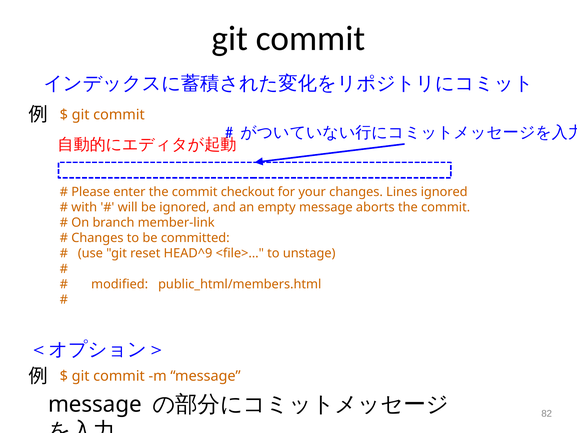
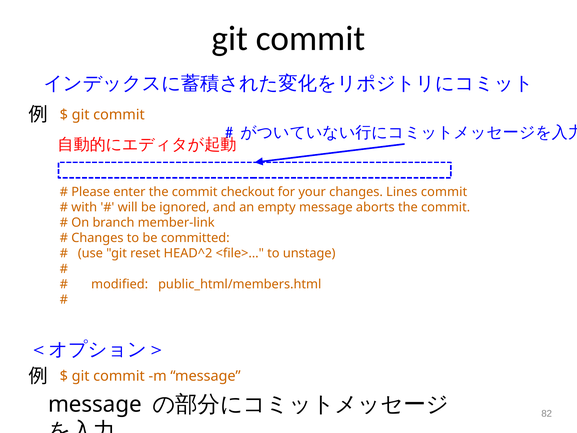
Lines ignored: ignored -> commit
HEAD^9: HEAD^9 -> HEAD^2
